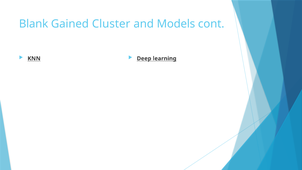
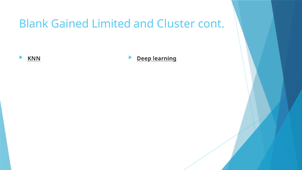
Cluster: Cluster -> Limited
Models: Models -> Cluster
